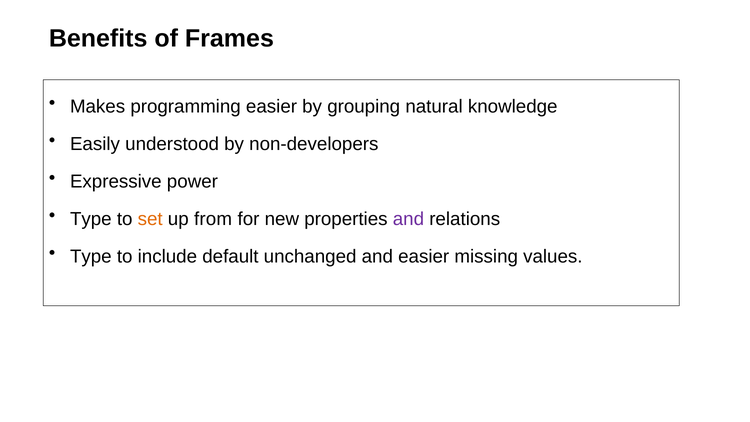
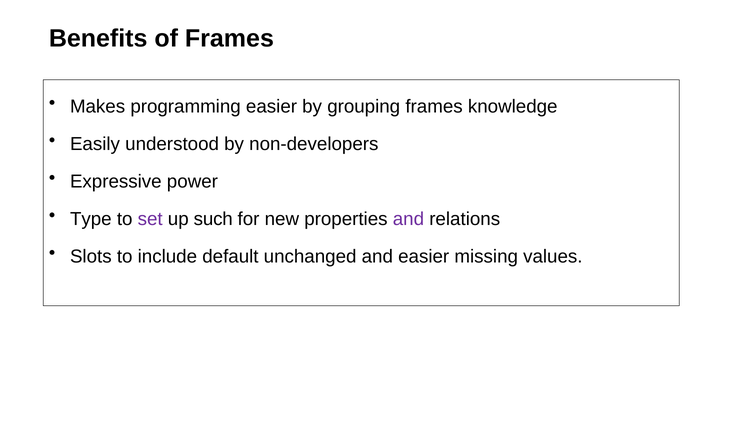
grouping natural: natural -> frames
set colour: orange -> purple
from: from -> such
Type at (91, 256): Type -> Slots
